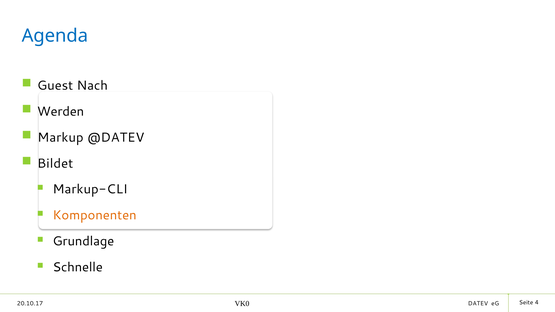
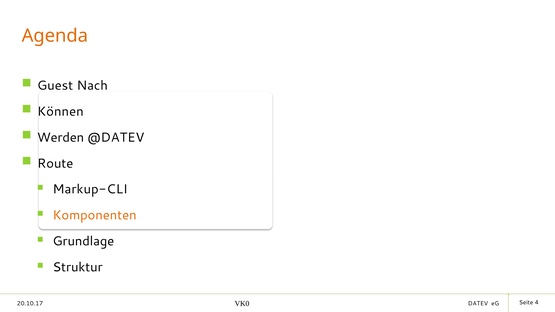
Agenda colour: blue -> orange
Werden: Werden -> Können
Markup: Markup -> Werden
Bildet: Bildet -> Route
Schnelle: Schnelle -> Struktur
